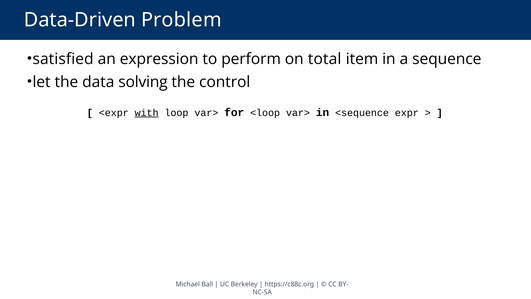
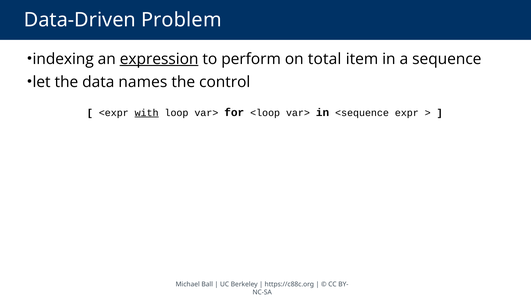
satisfied: satisfied -> indexing
expression underline: none -> present
solving: solving -> names
